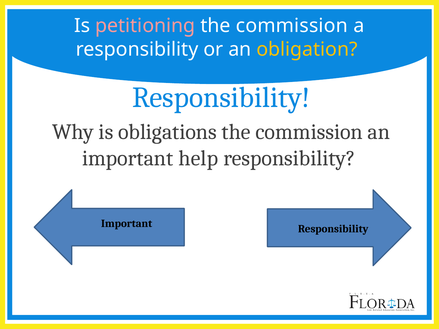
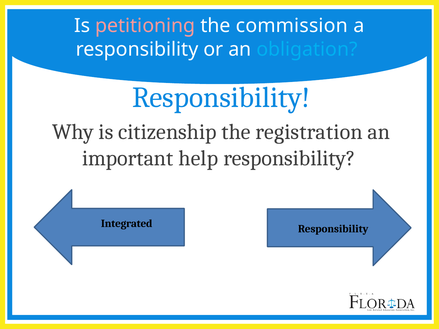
obligation colour: yellow -> light blue
obligations: obligations -> citizenship
commission at (309, 132): commission -> registration
Important at (127, 224): Important -> Integrated
